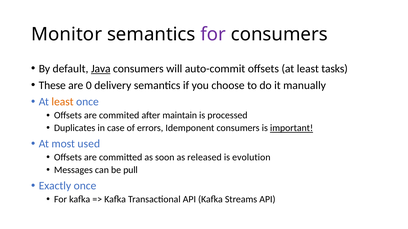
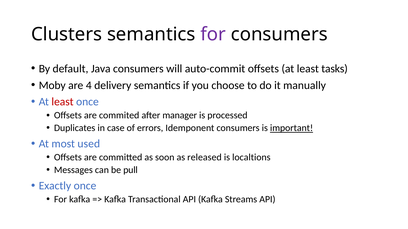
Monitor: Monitor -> Clusters
Java underline: present -> none
These: These -> Moby
0: 0 -> 4
least at (63, 102) colour: orange -> red
maintain: maintain -> manager
evolution: evolution -> localtions
